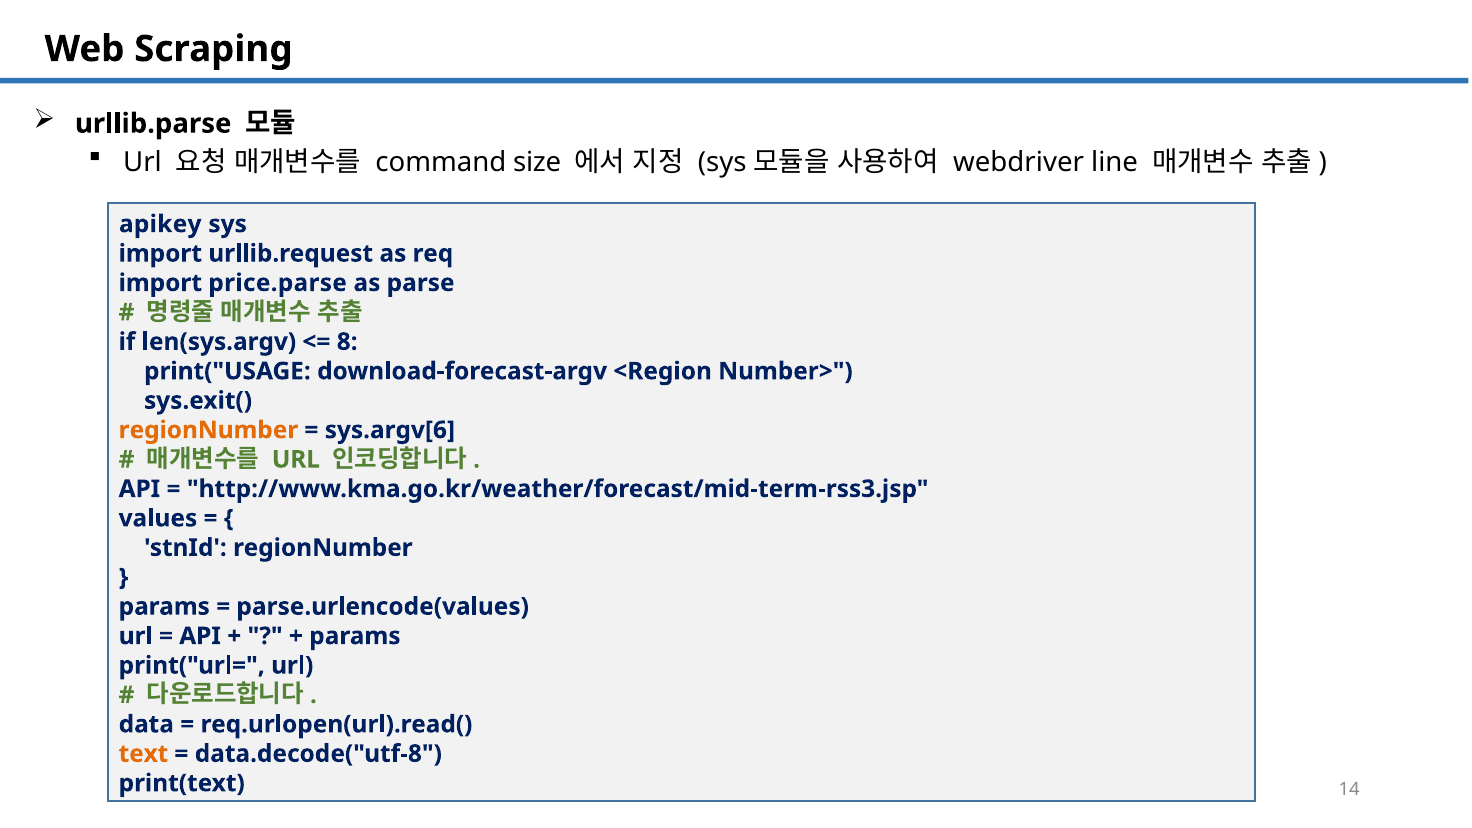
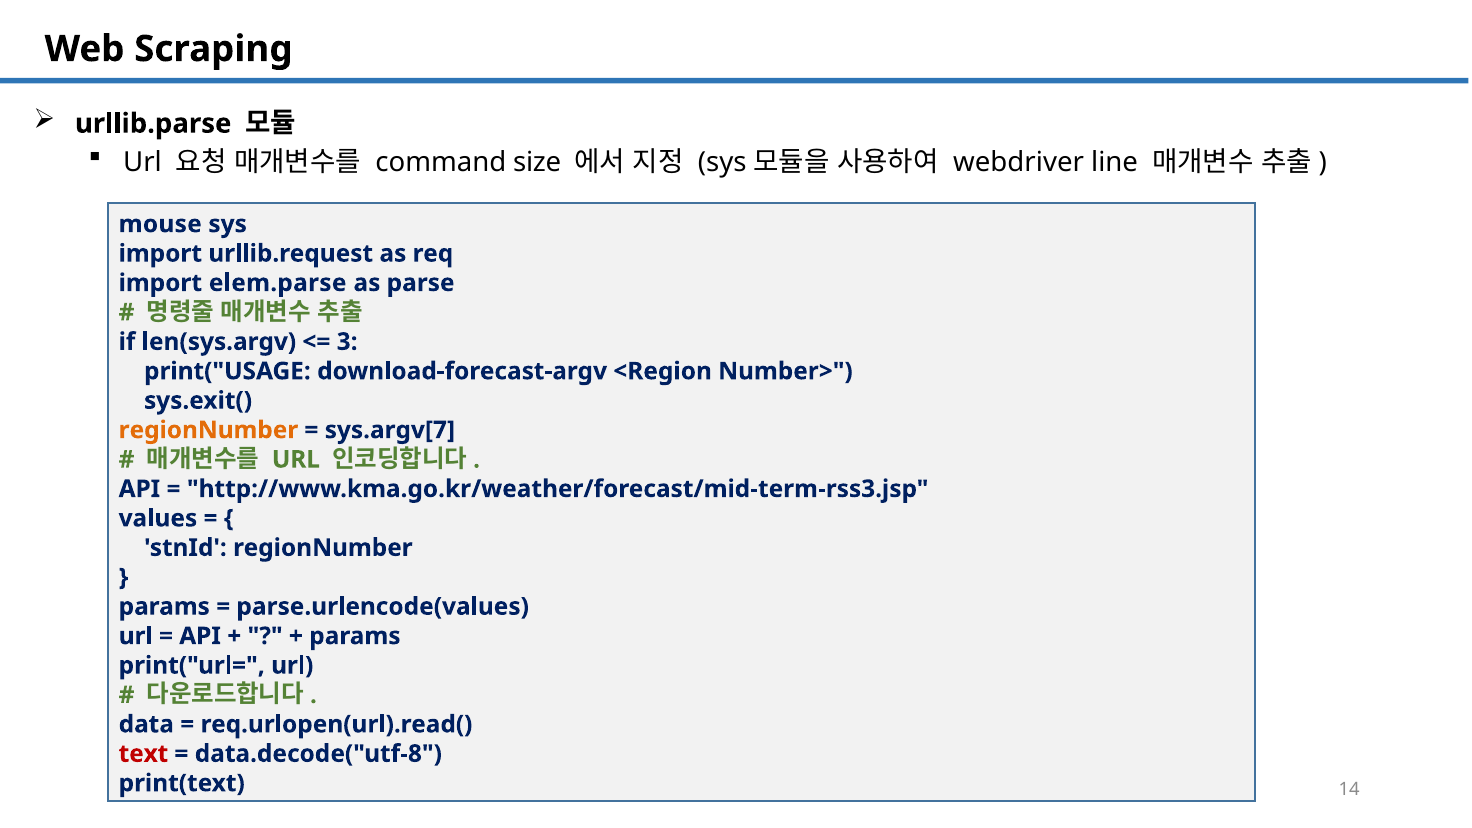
apikey: apikey -> mouse
price.parse: price.parse -> elem.parse
8: 8 -> 3
sys.argv[6: sys.argv[6 -> sys.argv[7
text colour: orange -> red
